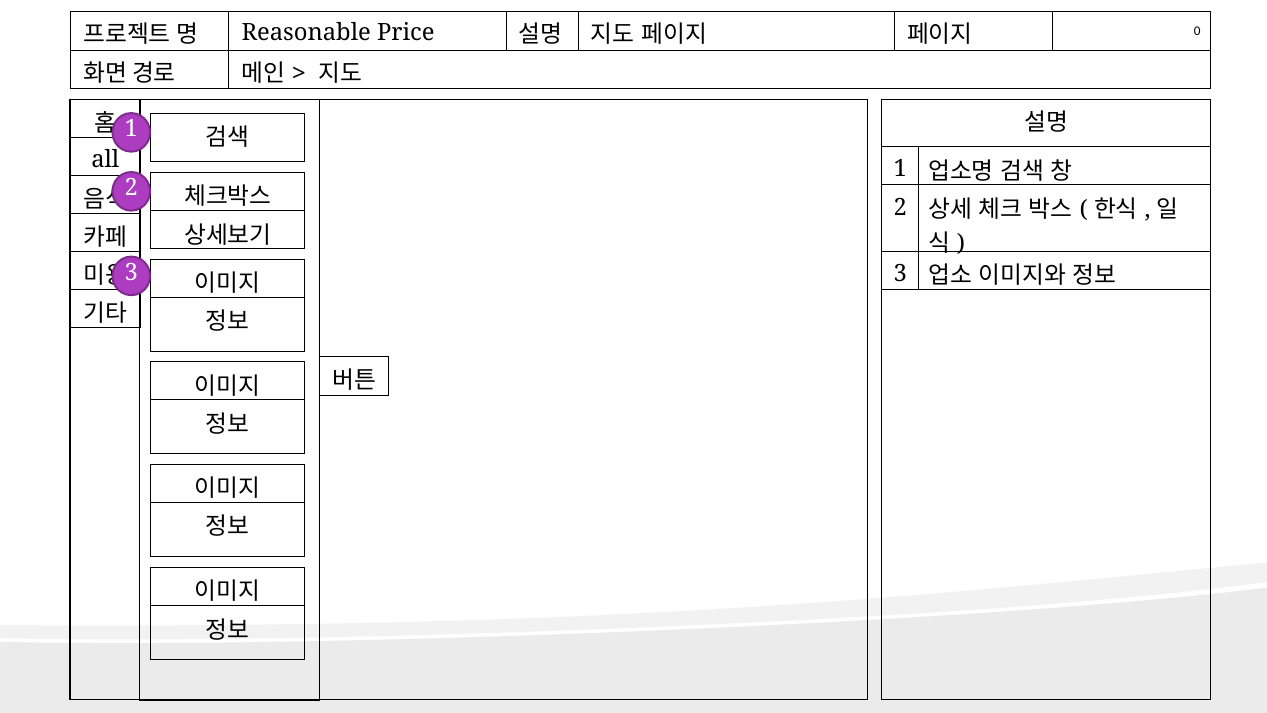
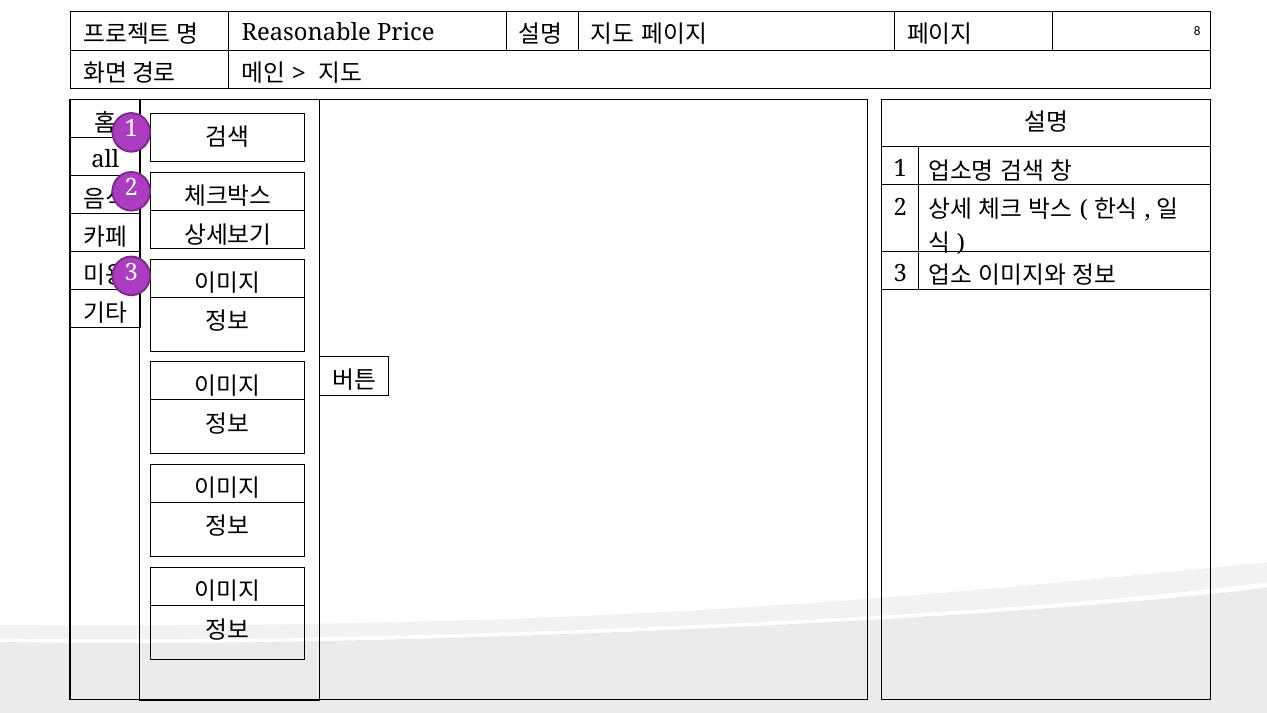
0: 0 -> 8
